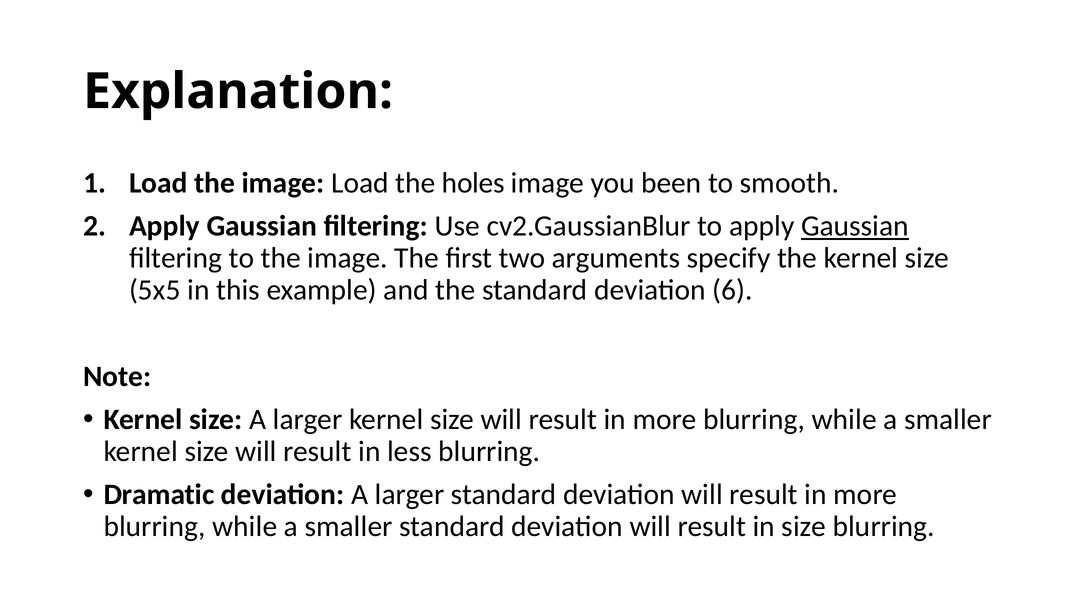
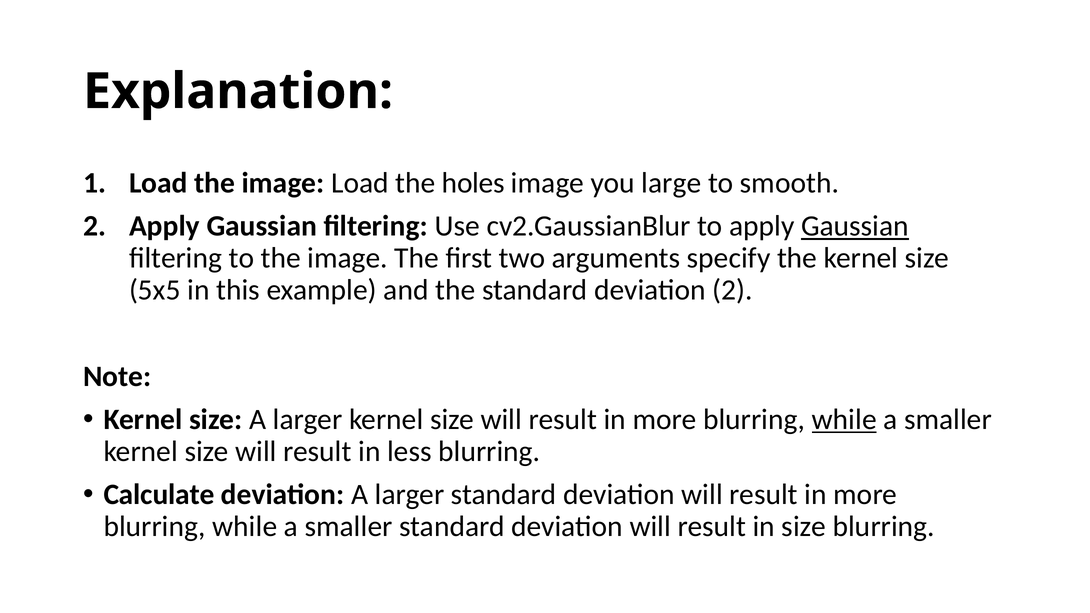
been: been -> large
deviation 6: 6 -> 2
while at (844, 420) underline: none -> present
Dramatic: Dramatic -> Calculate
